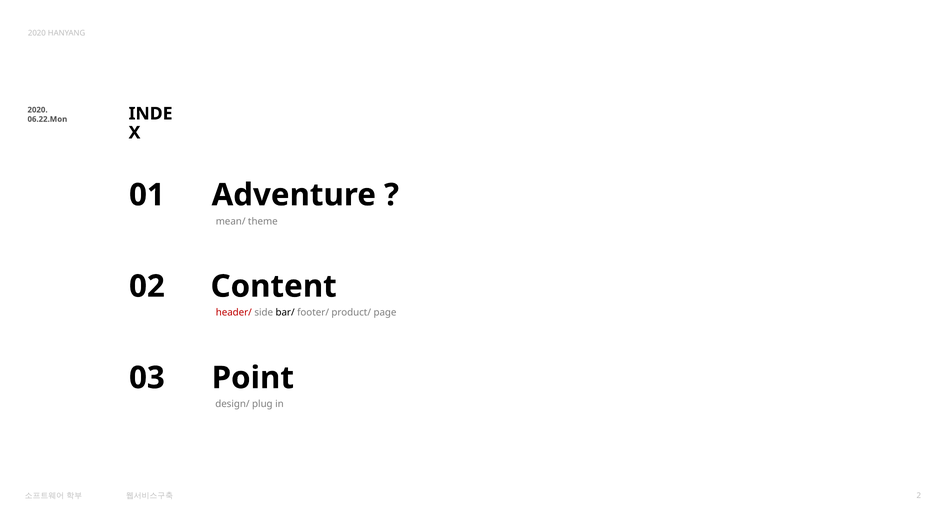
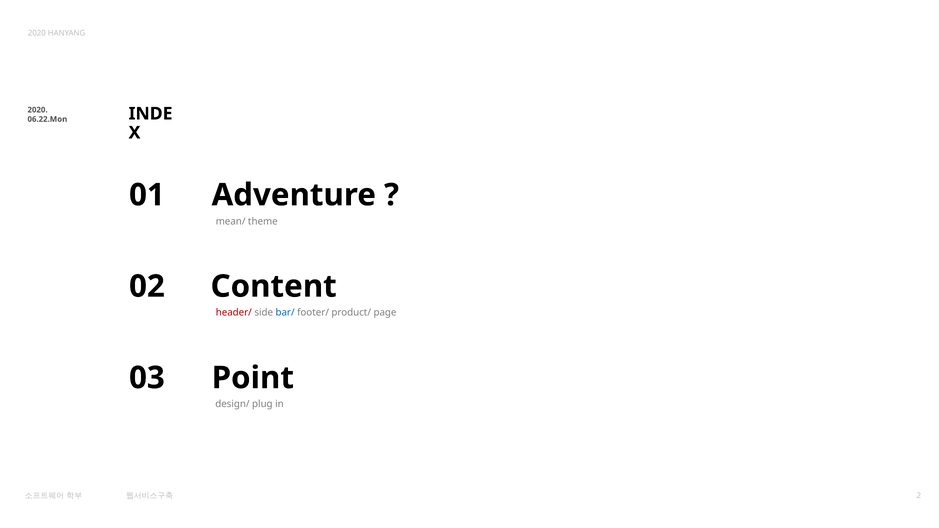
bar/ colour: black -> blue
